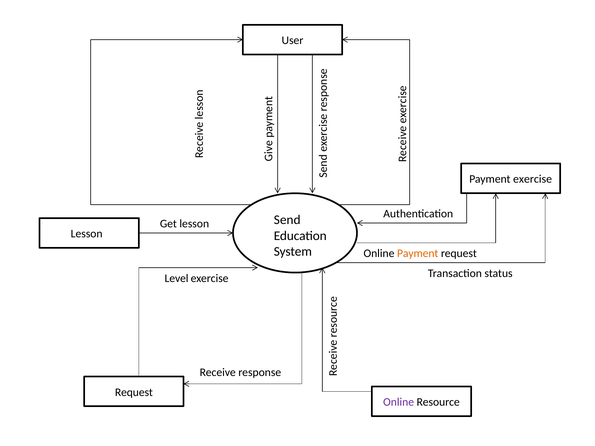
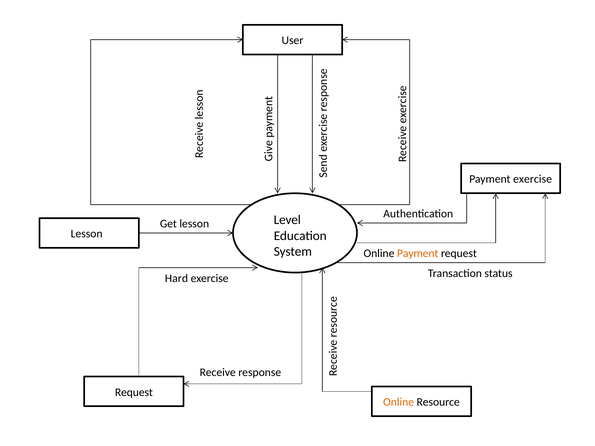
Send: Send -> Level
Level: Level -> Hard
Online at (399, 402) colour: purple -> orange
